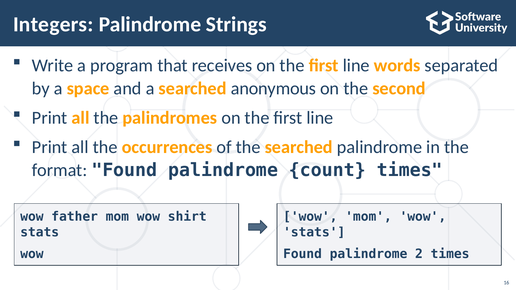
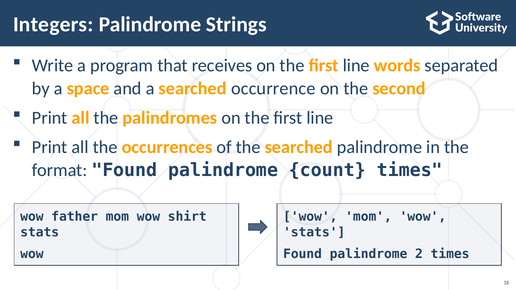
anonymous: anonymous -> occurrence
